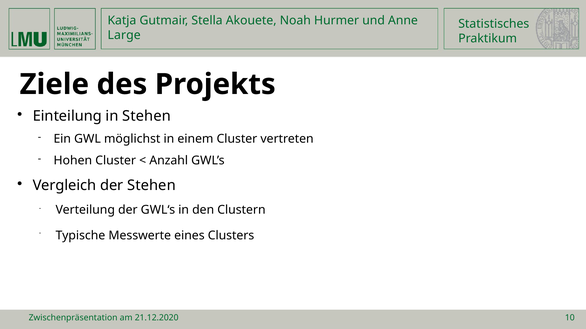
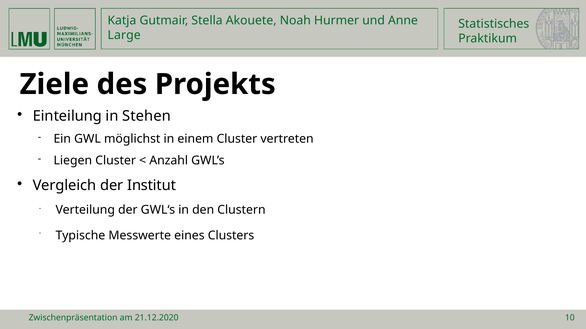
Hohen: Hohen -> Liegen
der Stehen: Stehen -> Institut
